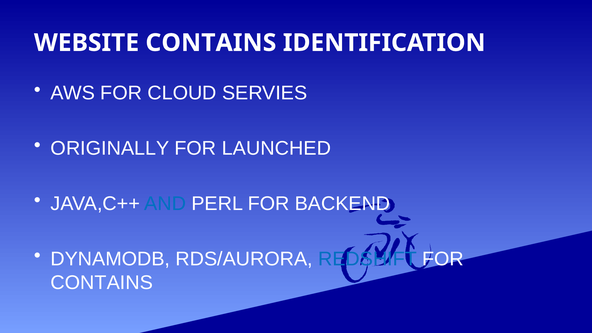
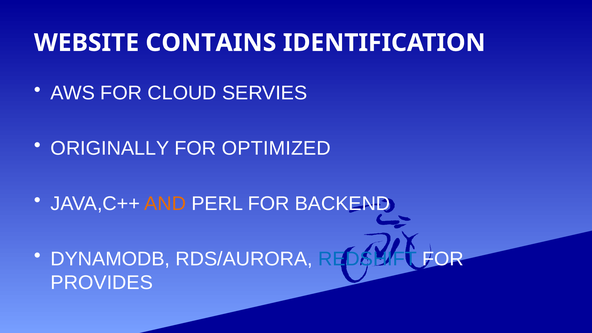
LAUNCHED: LAUNCHED -> OPTIMIZED
AND colour: blue -> orange
CONTAINS at (102, 283): CONTAINS -> PROVIDES
